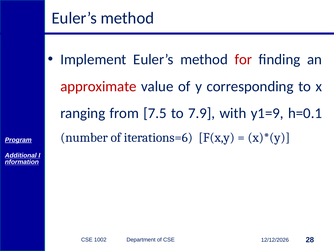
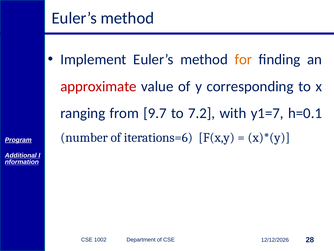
for colour: red -> orange
7.5: 7.5 -> 9.7
7.9: 7.9 -> 7.2
y1=9: y1=9 -> y1=7
